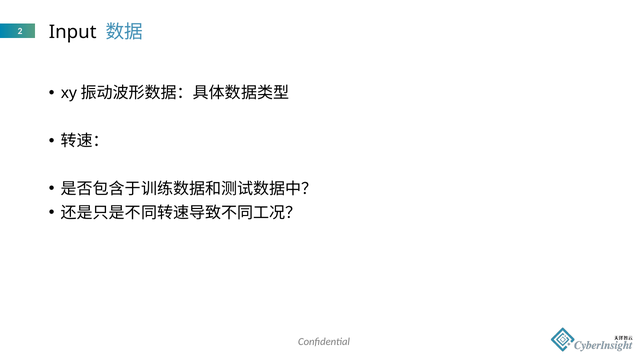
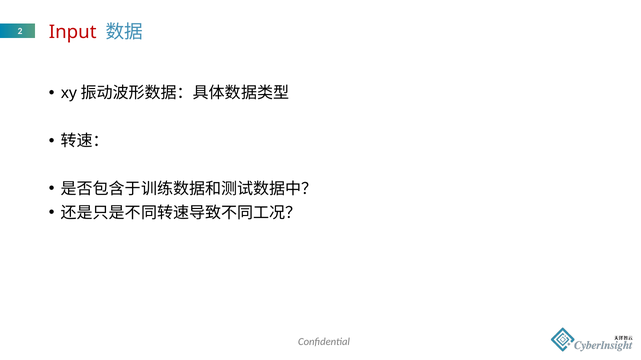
Input colour: black -> red
